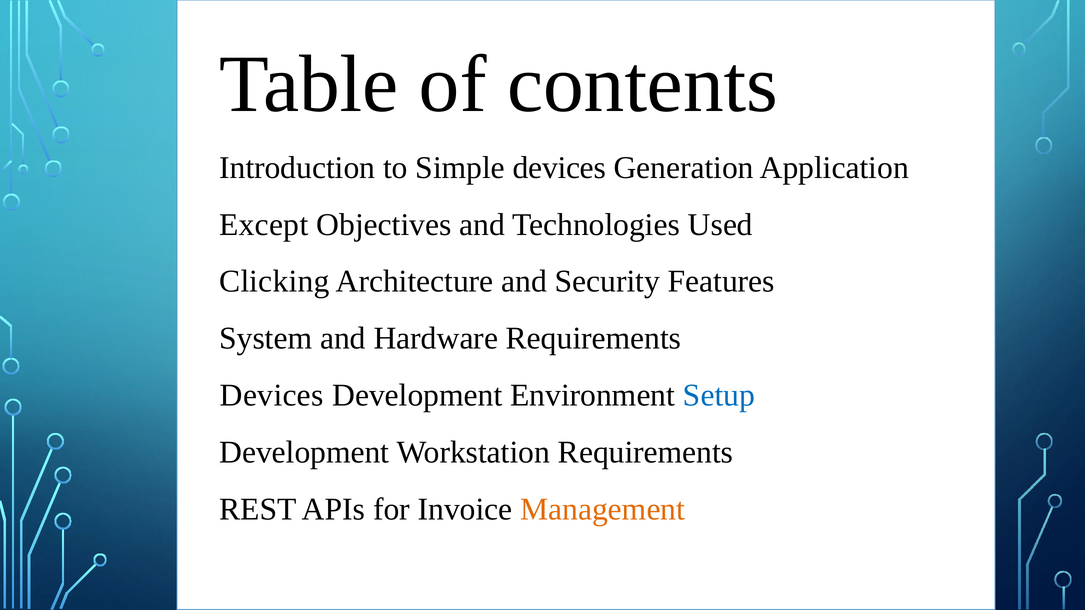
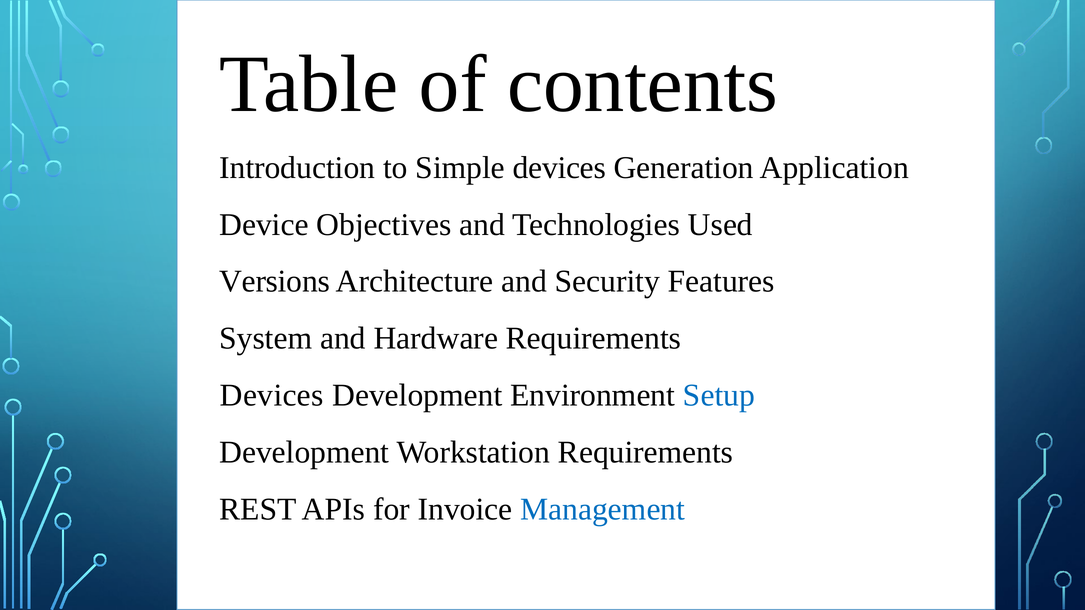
Except: Except -> Device
Clicking: Clicking -> Versions
Management colour: orange -> blue
